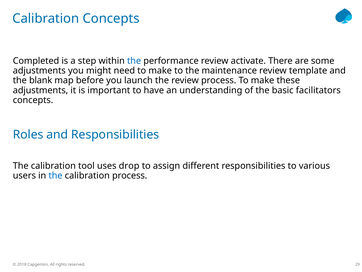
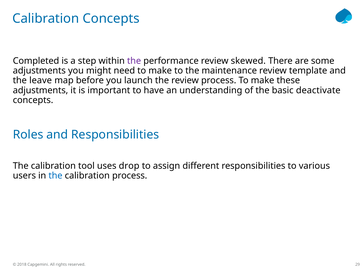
the at (134, 61) colour: blue -> purple
activate: activate -> skewed
blank: blank -> leave
facilitators: facilitators -> deactivate
